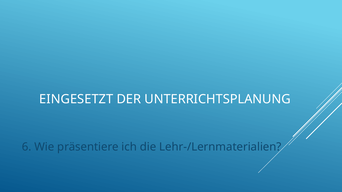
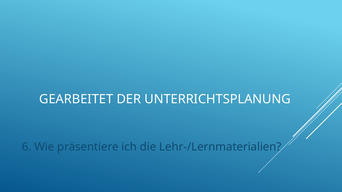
EINGESETZT: EINGESETZT -> GEARBEITET
